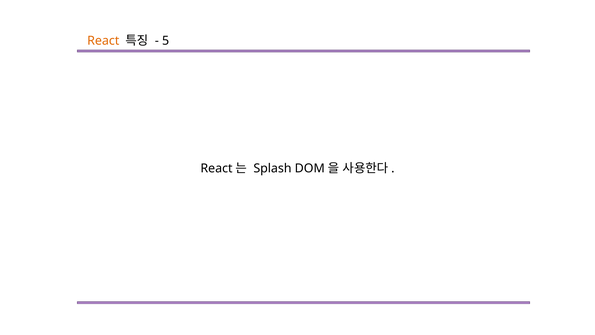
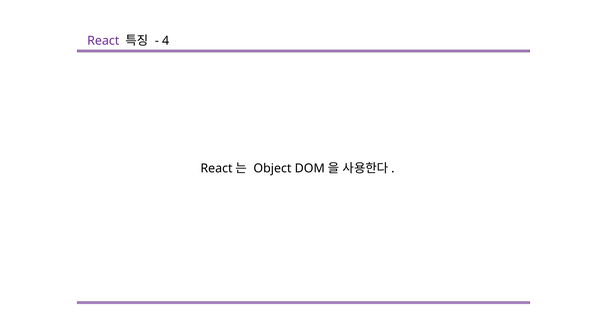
React at (103, 41) colour: orange -> purple
5: 5 -> 4
Splash: Splash -> Object
